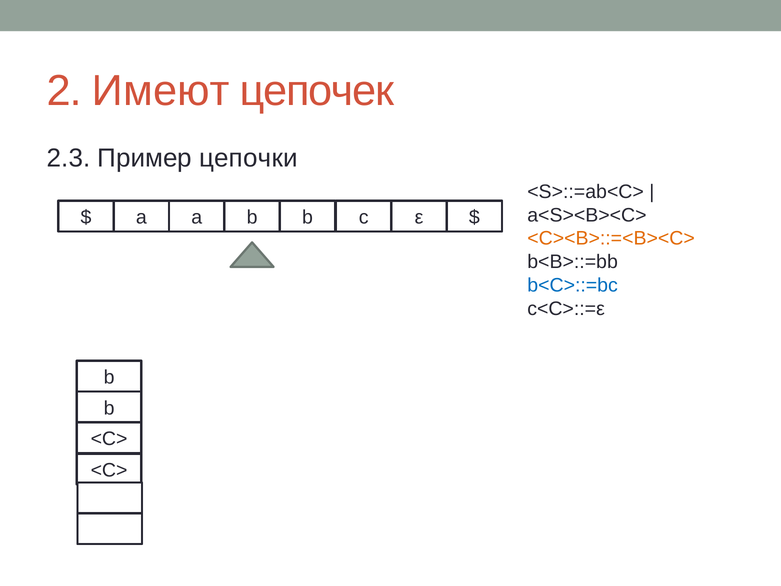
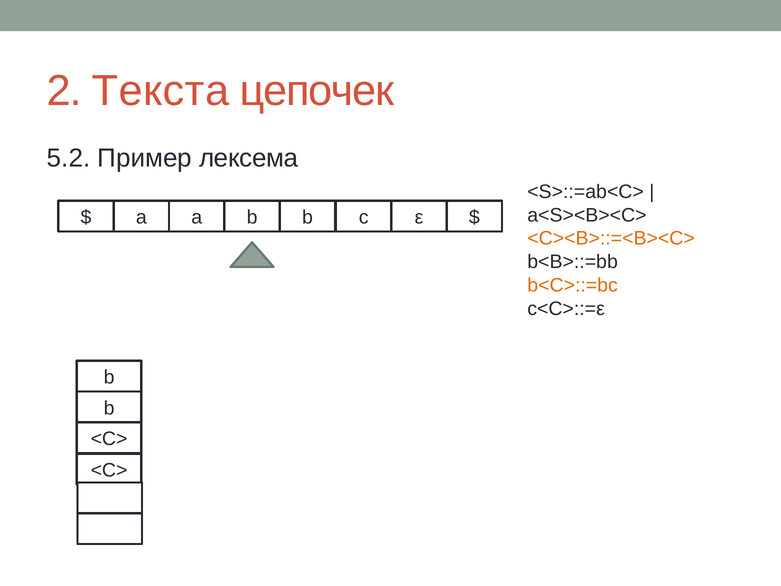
Имеют: Имеют -> Текста
2.3: 2.3 -> 5.2
цепочки: цепочки -> лексема
b<C>::=bc colour: blue -> orange
